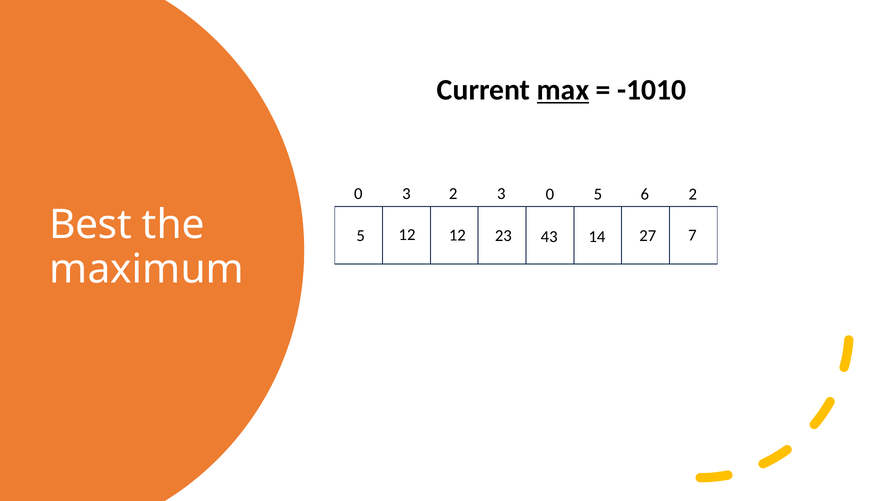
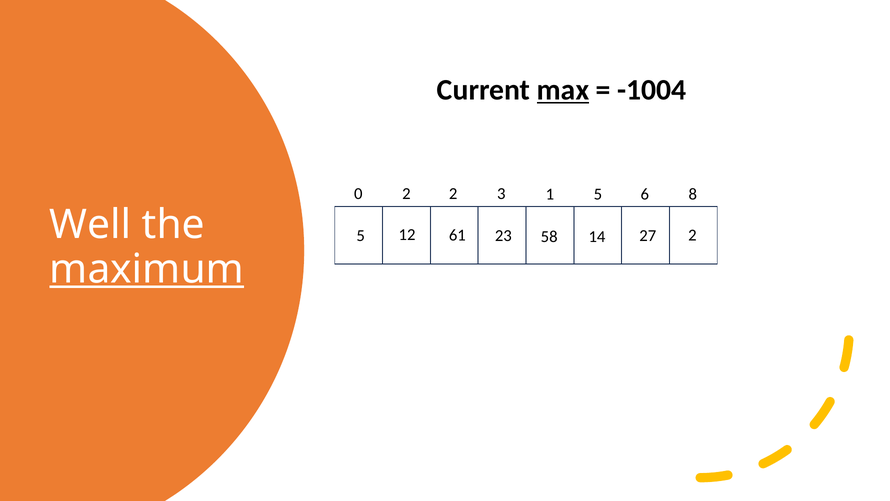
-1010: -1010 -> -1004
0 3: 3 -> 2
3 0: 0 -> 1
6 2: 2 -> 8
Best: Best -> Well
12 12: 12 -> 61
43: 43 -> 58
27 7: 7 -> 2
maximum underline: none -> present
